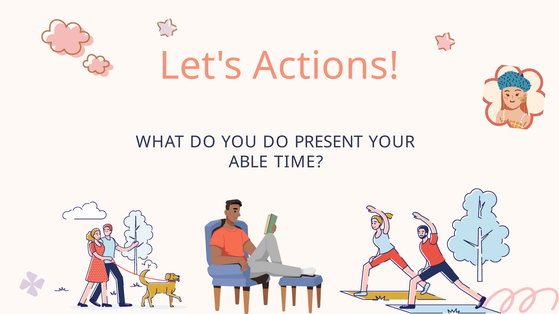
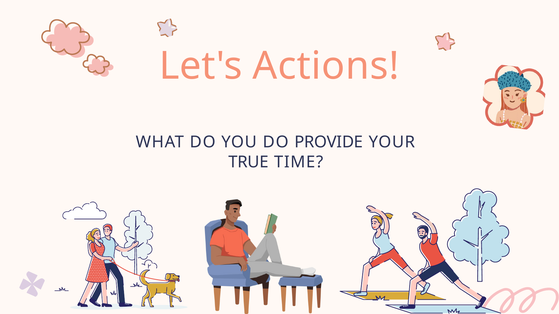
PRESENT: PRESENT -> PROVIDE
ABLE: ABLE -> TRUE
